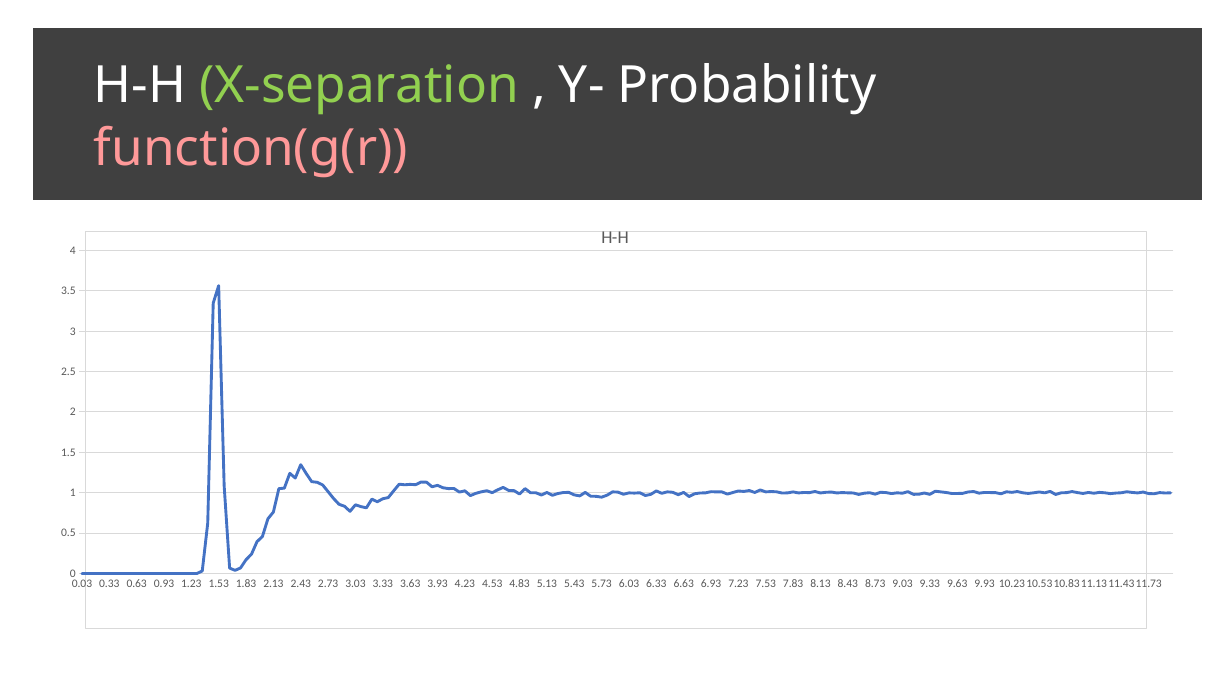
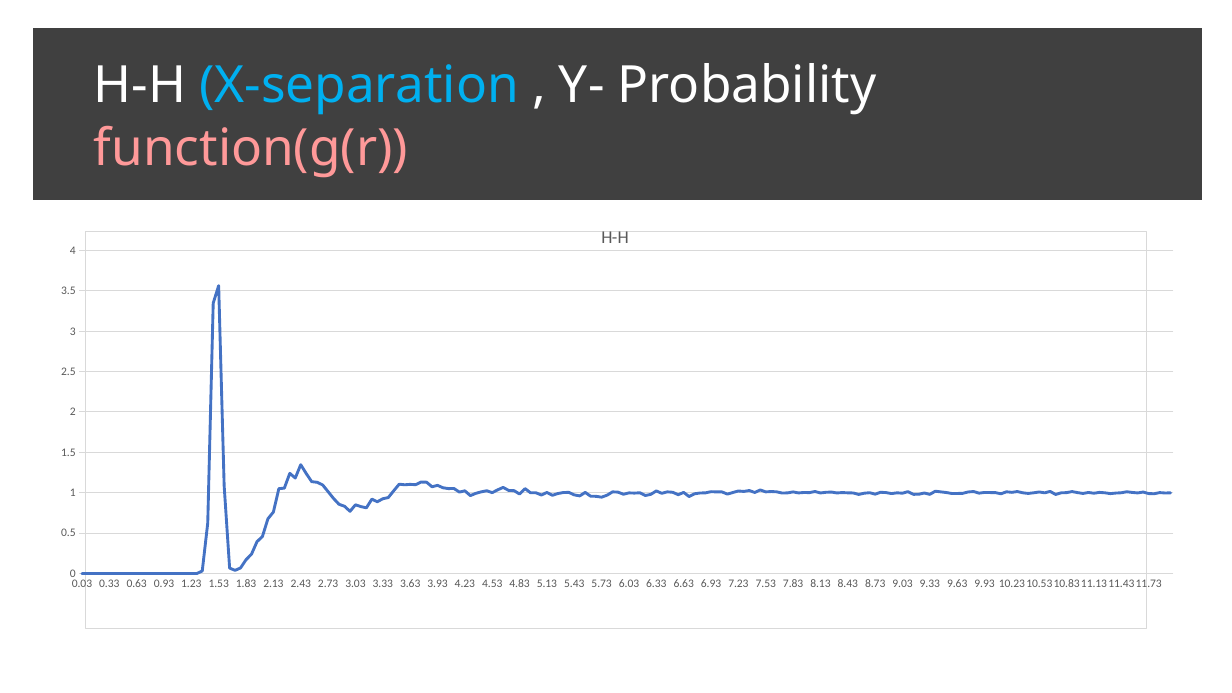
X-separation colour: light green -> light blue
